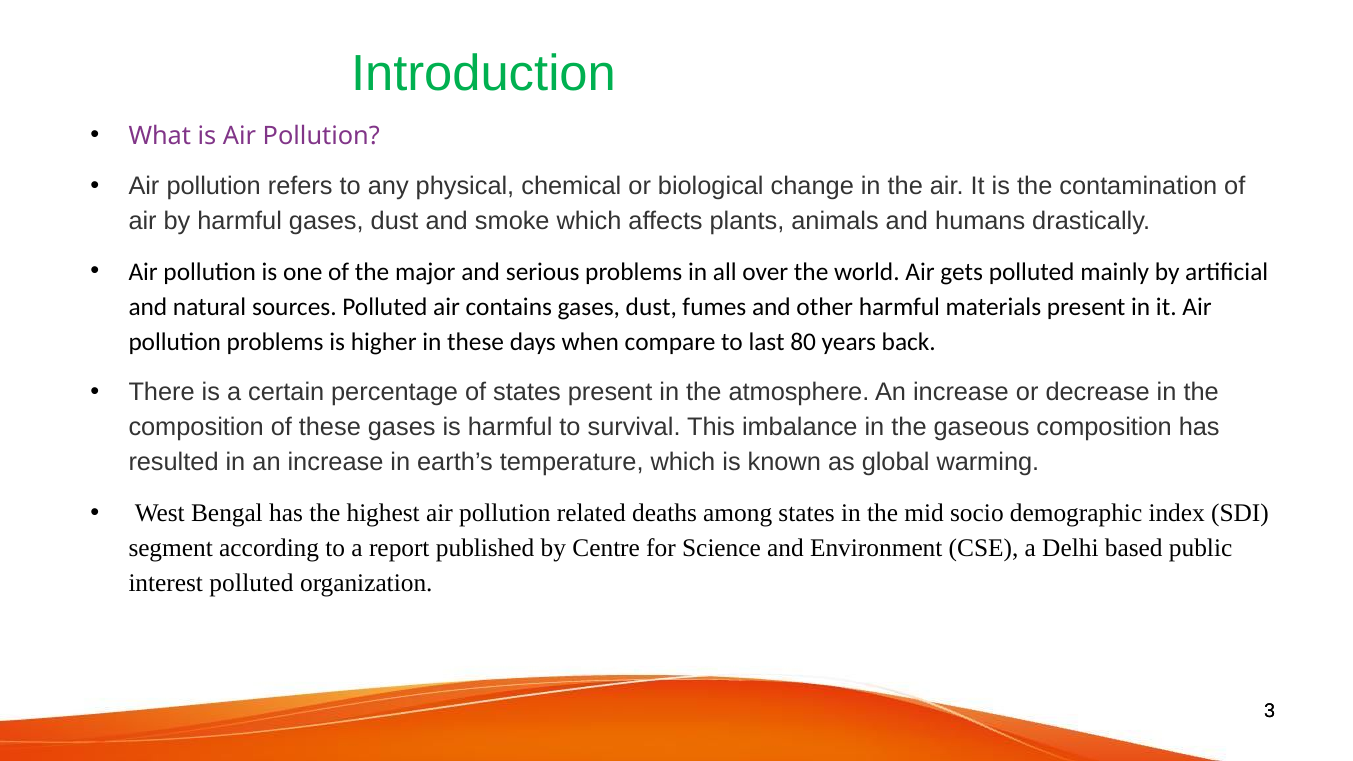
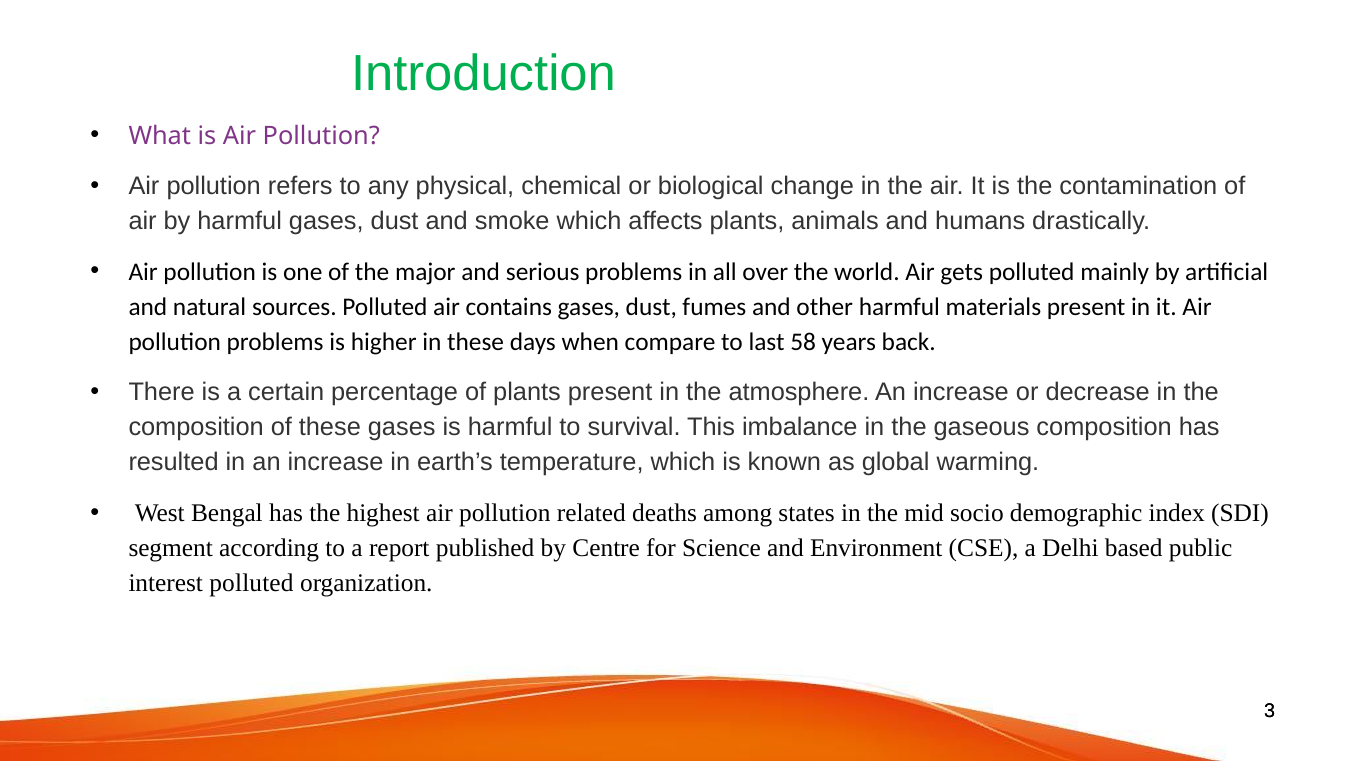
80: 80 -> 58
of states: states -> plants
